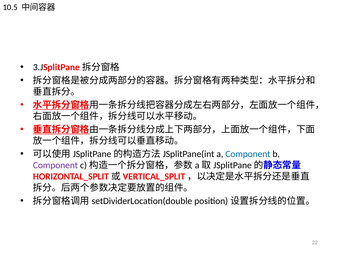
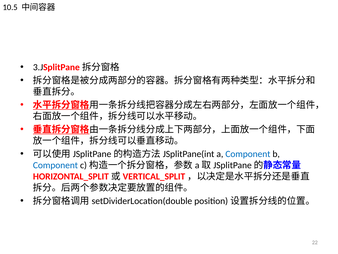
Component at (55, 165) colour: purple -> blue
